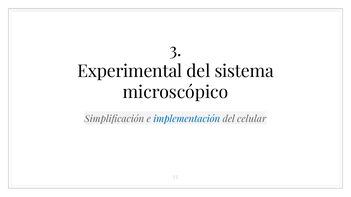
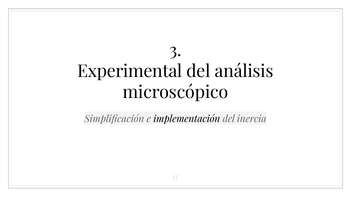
sistema: sistema -> análisis
implementación colour: blue -> black
celular: celular -> inercia
